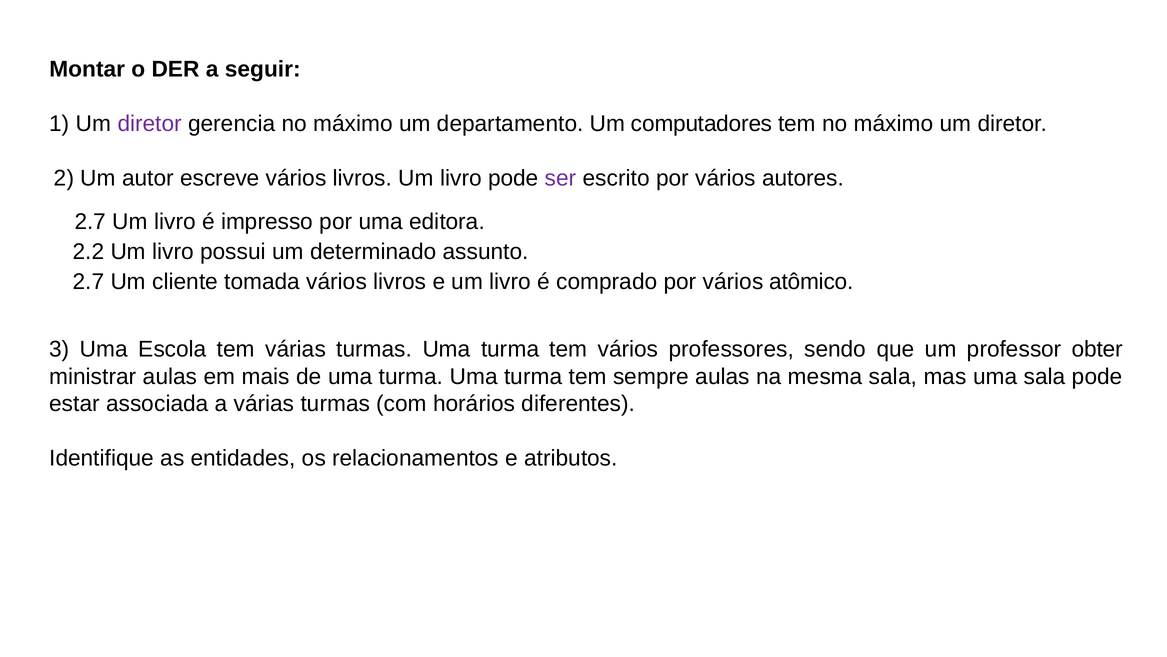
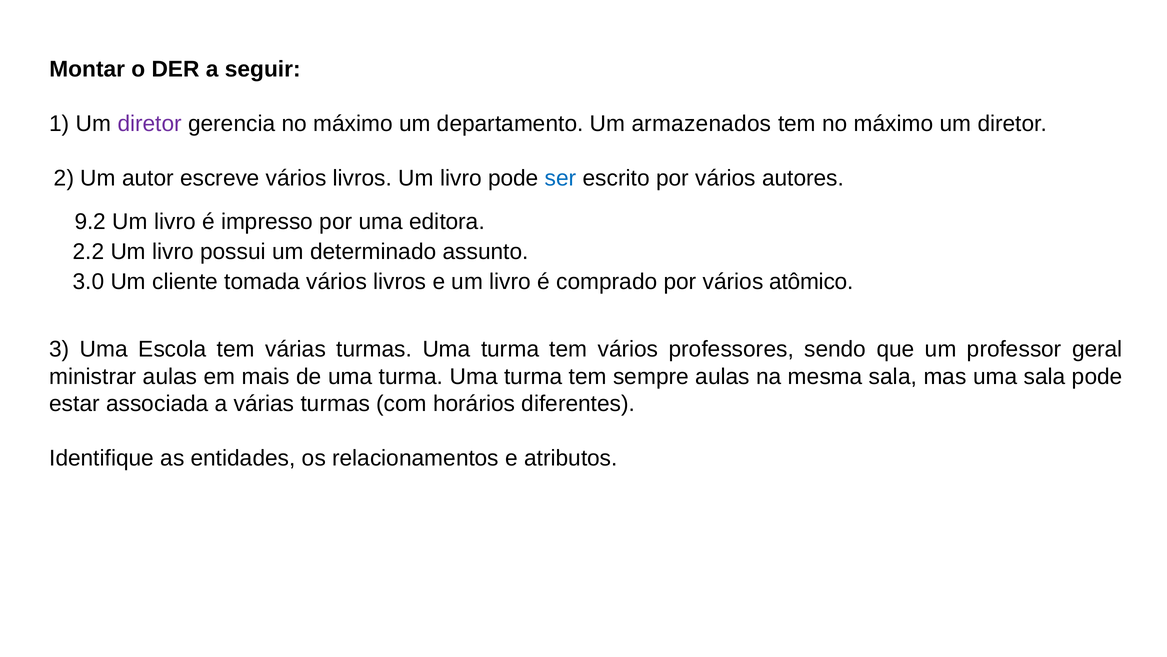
computadores: computadores -> armazenados
ser colour: purple -> blue
2.7 at (90, 222): 2.7 -> 9.2
2.7 at (89, 282): 2.7 -> 3.0
obter: obter -> geral
